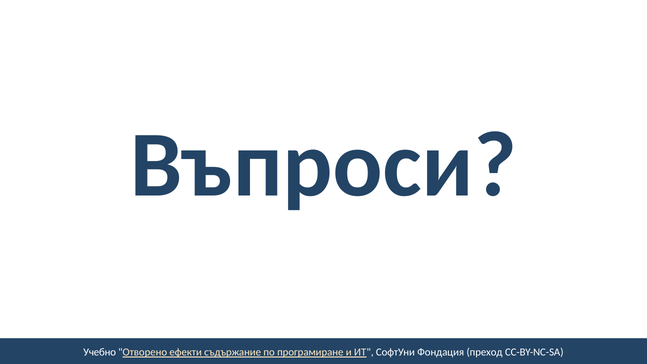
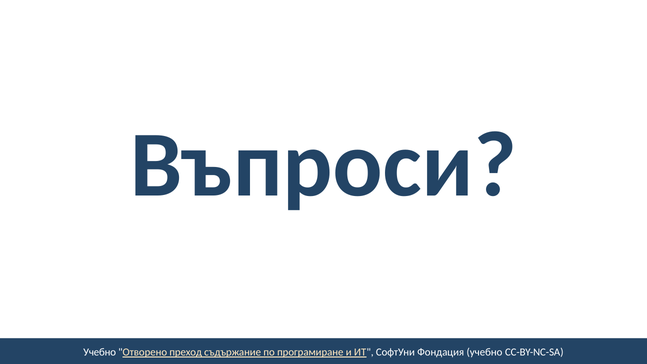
ефекти: ефекти -> преход
Фондация преход: преход -> учебно
